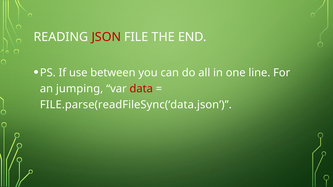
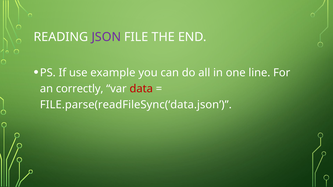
JSON colour: red -> purple
between: between -> example
jumping: jumping -> correctly
